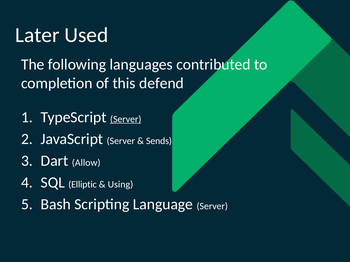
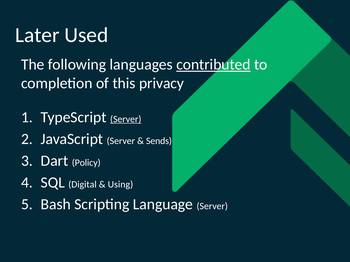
contributed underline: none -> present
defend: defend -> privacy
Allow: Allow -> Policy
Elliptic: Elliptic -> Digital
